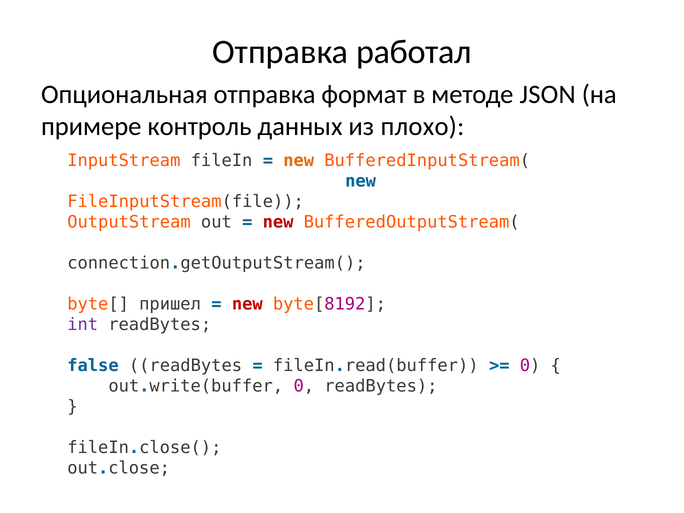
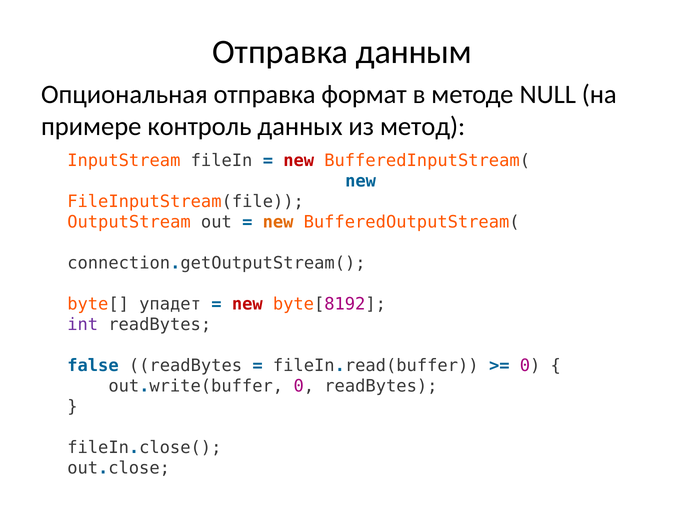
работал: работал -> данным
JSON: JSON -> NULL
плохо: плохо -> метод
new at (299, 161) colour: orange -> red
new at (278, 222) colour: red -> orange
пришел: пришел -> упадет
